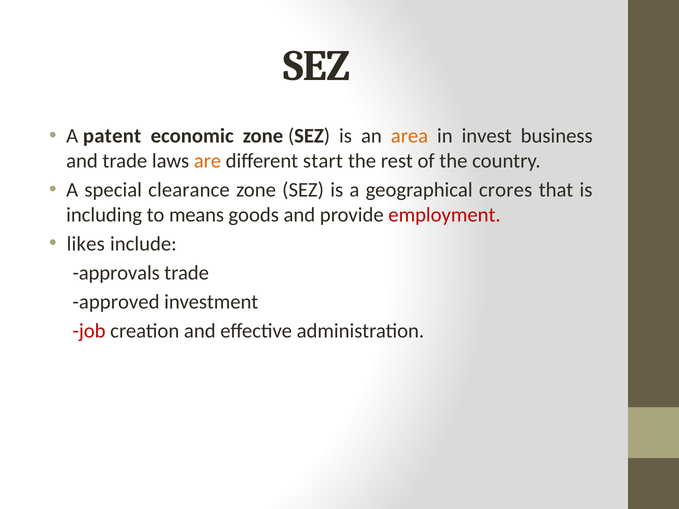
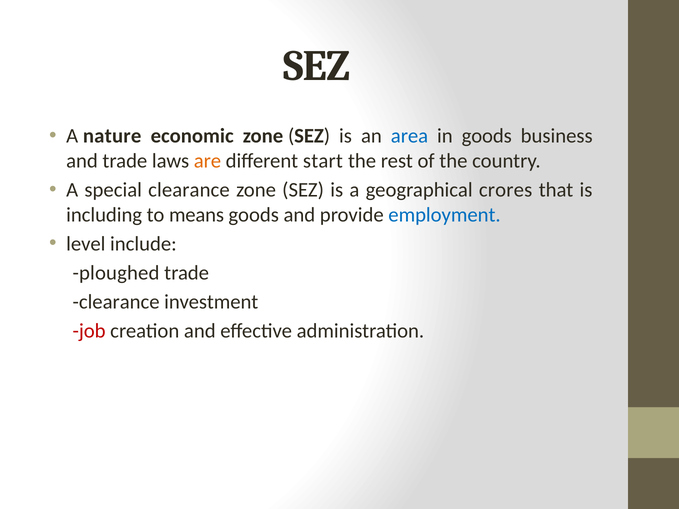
patent: patent -> nature
area colour: orange -> blue
in invest: invest -> goods
employment colour: red -> blue
likes: likes -> level
approvals: approvals -> ploughed
approved at (116, 302): approved -> clearance
